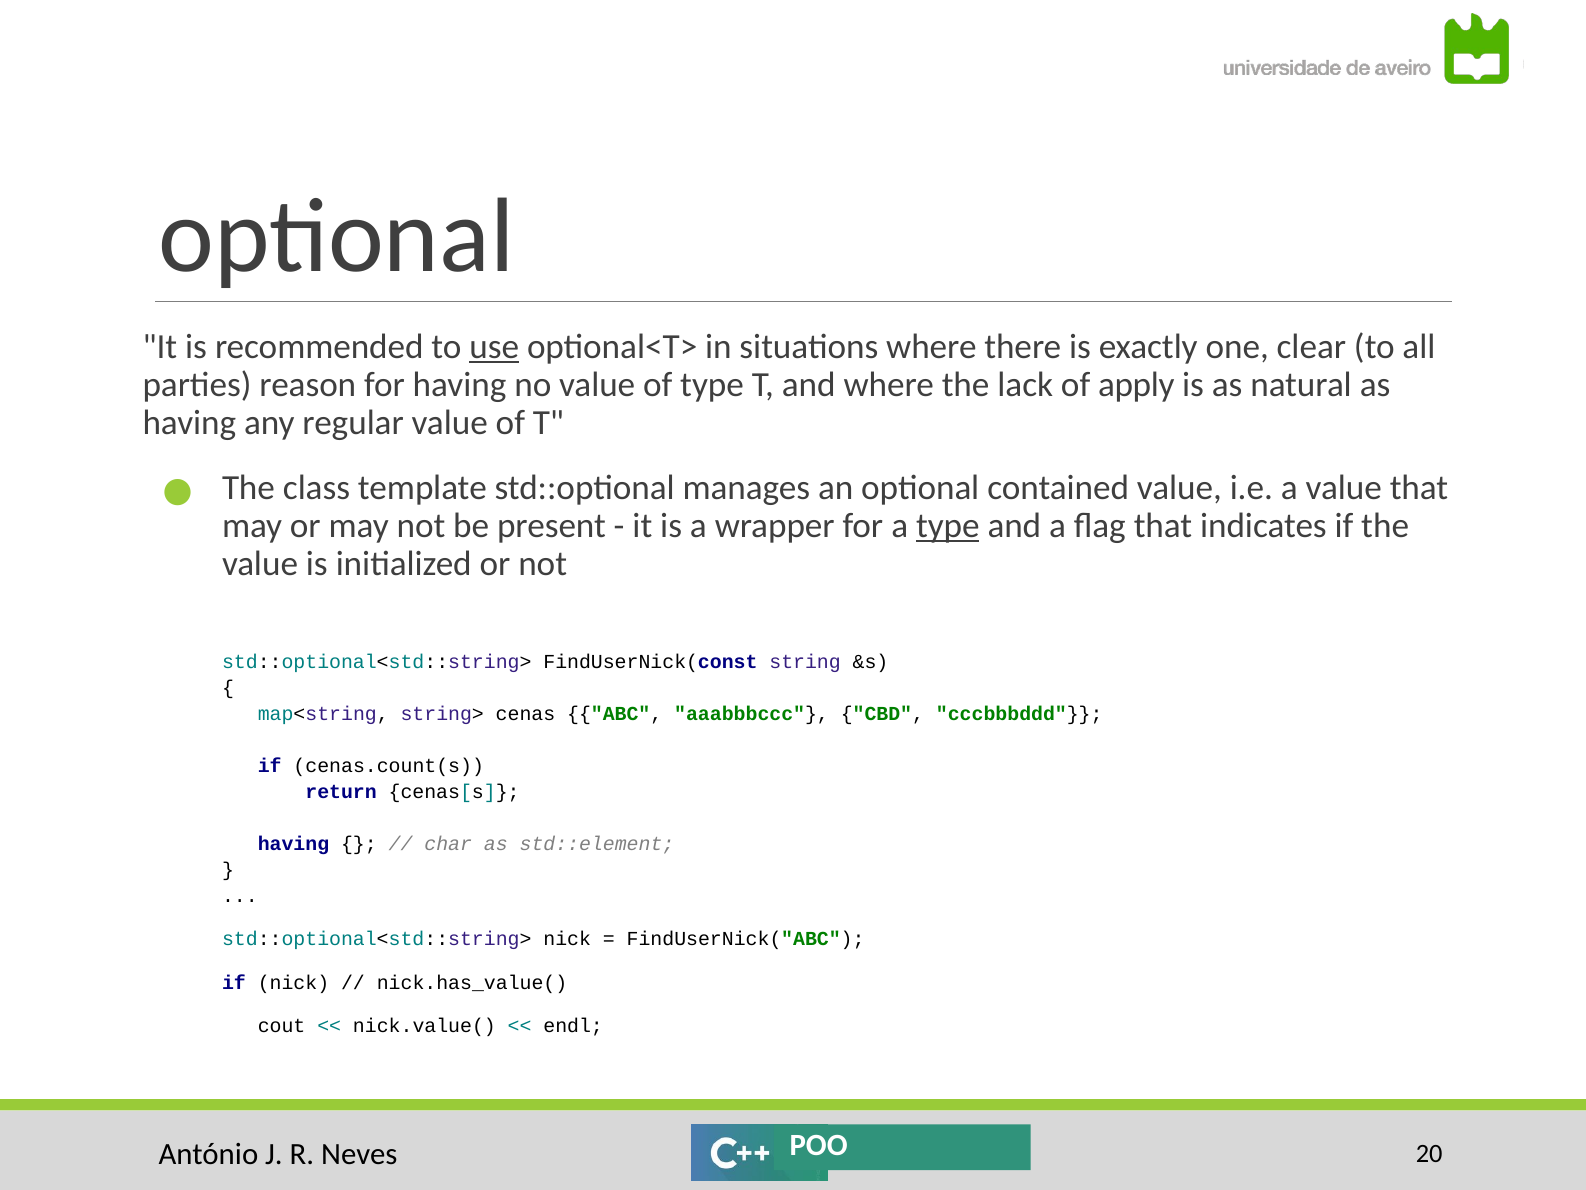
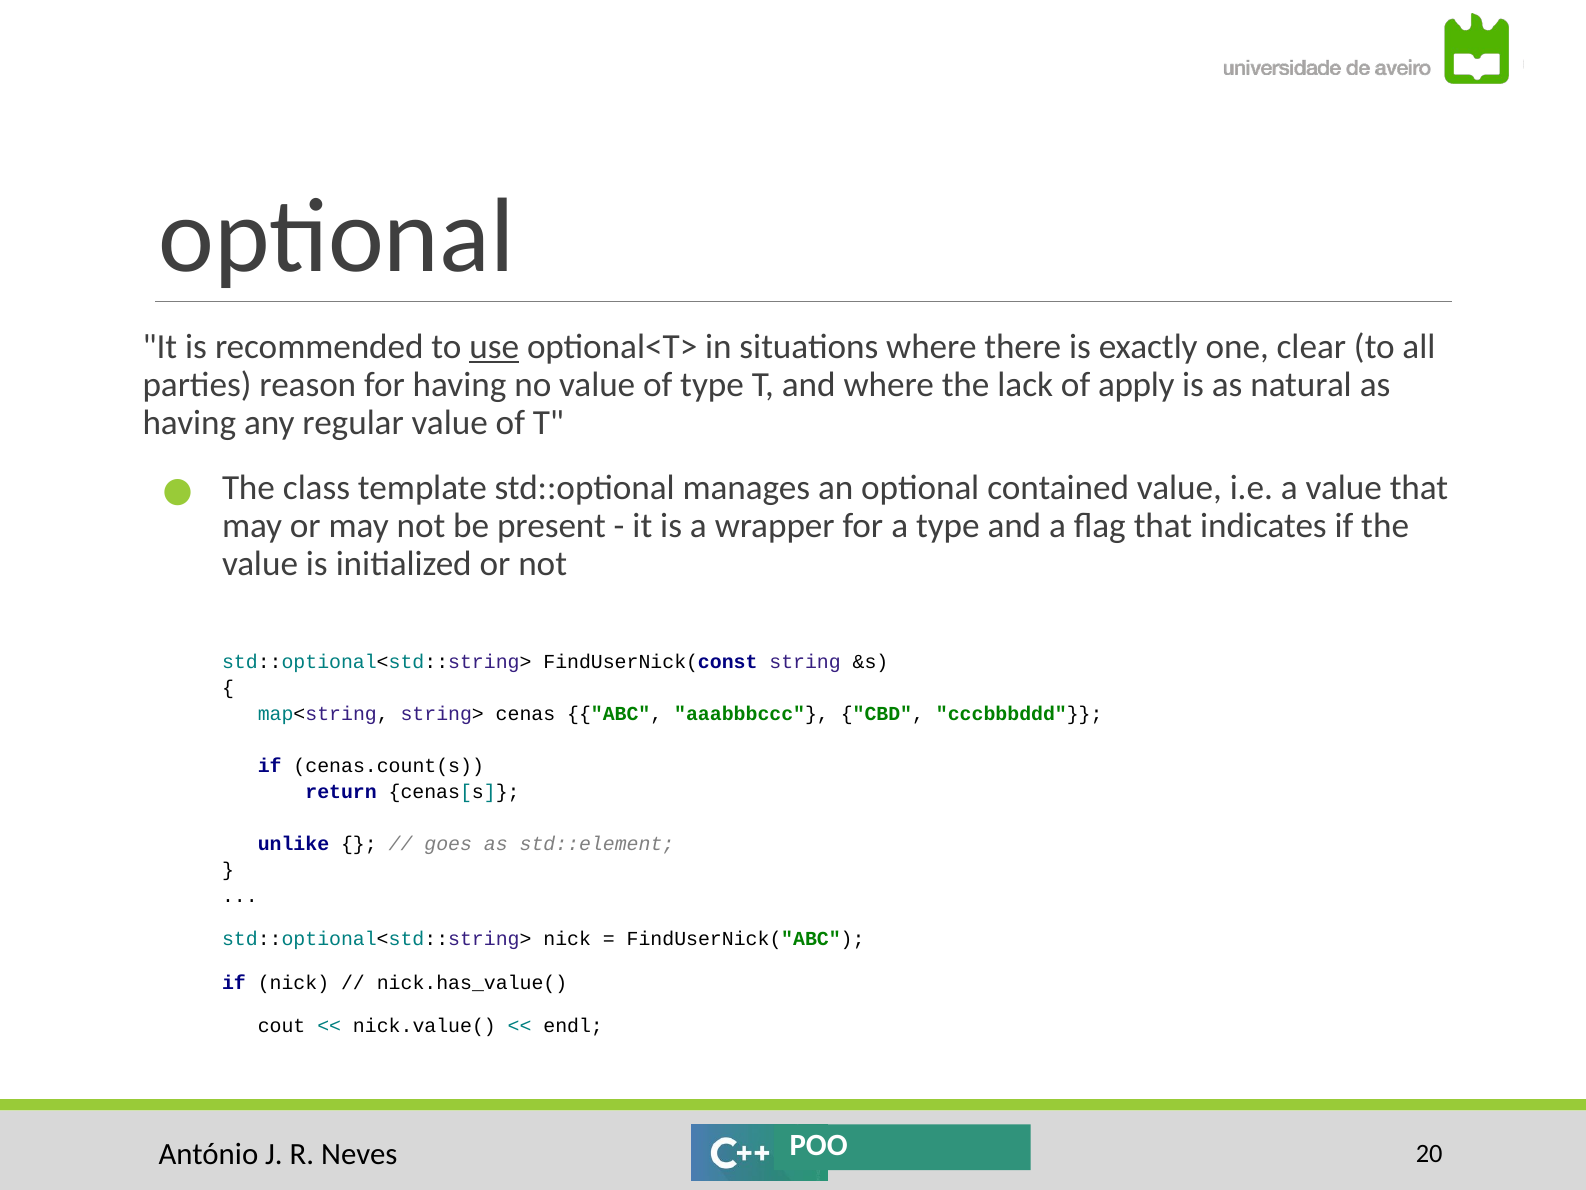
type at (948, 525) underline: present -> none
having at (293, 843): having -> unlike
char: char -> goes
